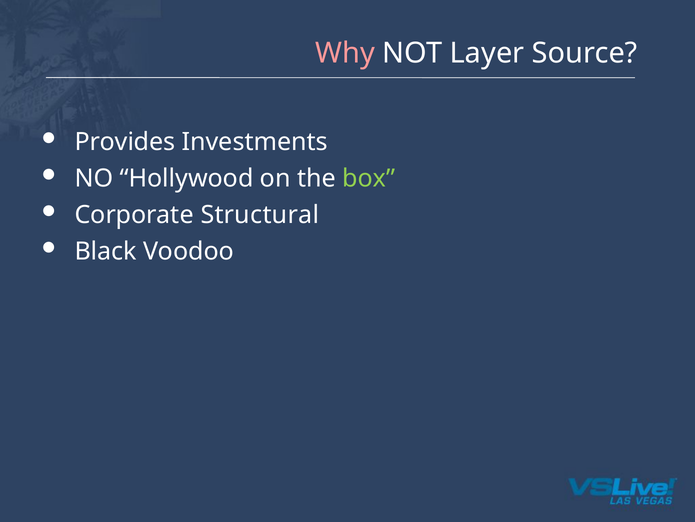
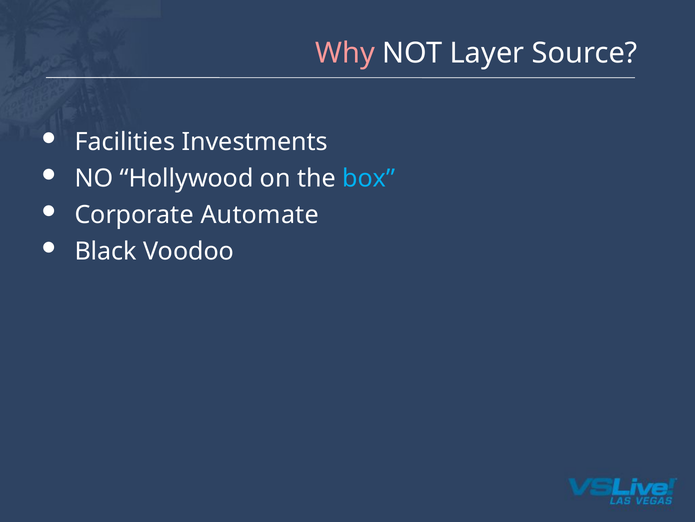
Provides: Provides -> Facilities
box colour: light green -> light blue
Structural: Structural -> Automate
